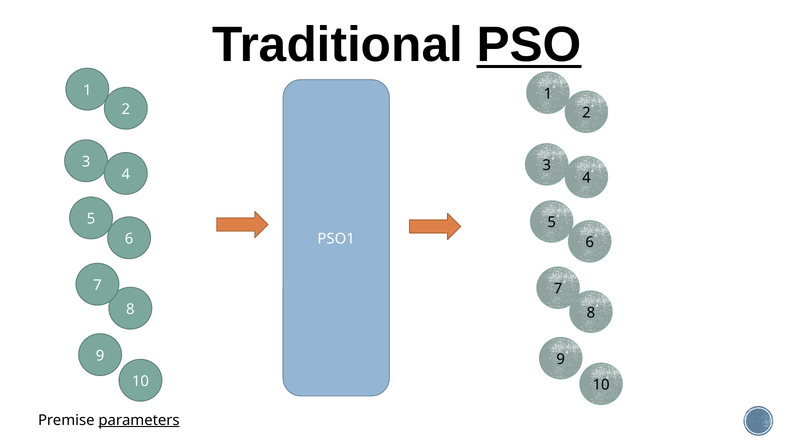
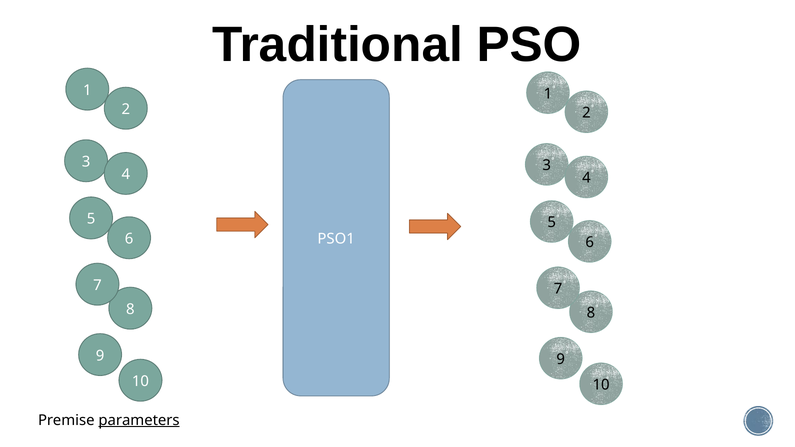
PSO underline: present -> none
